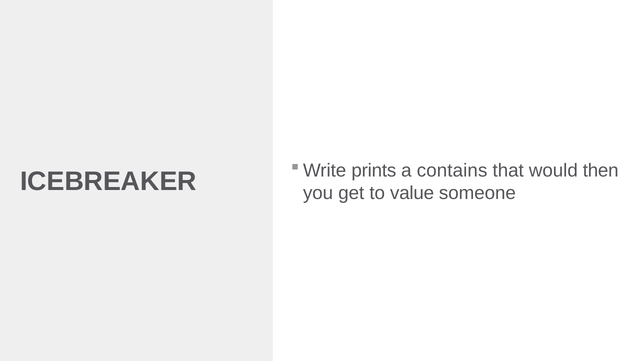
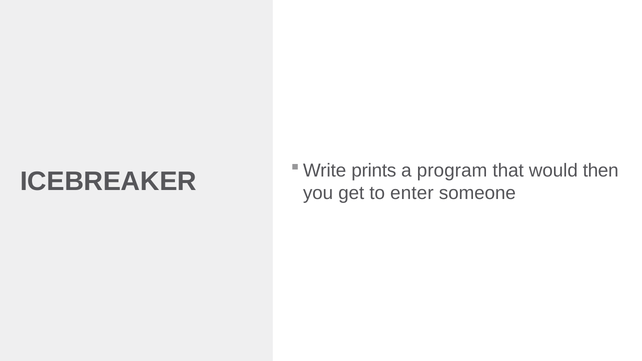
contains: contains -> program
value: value -> enter
